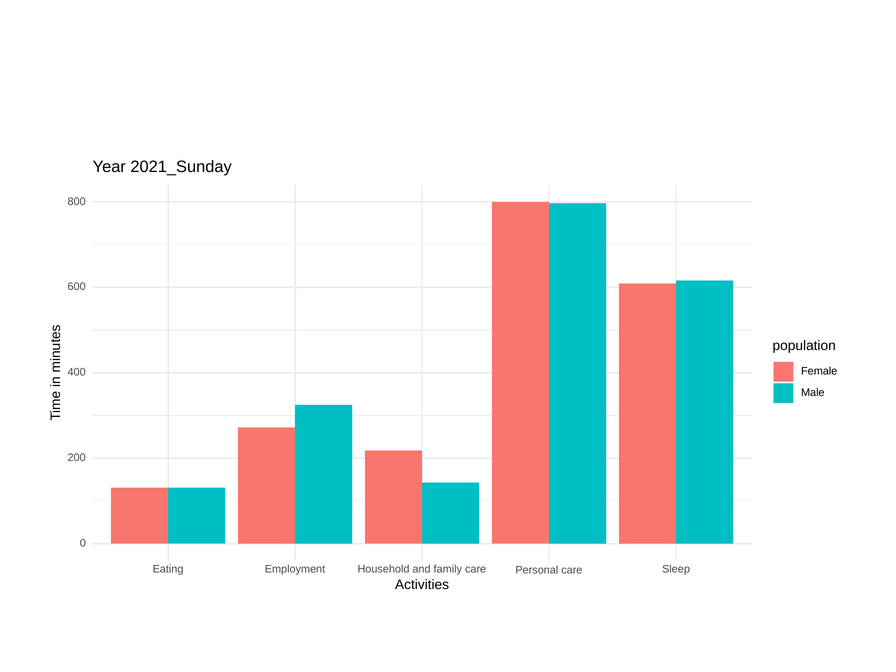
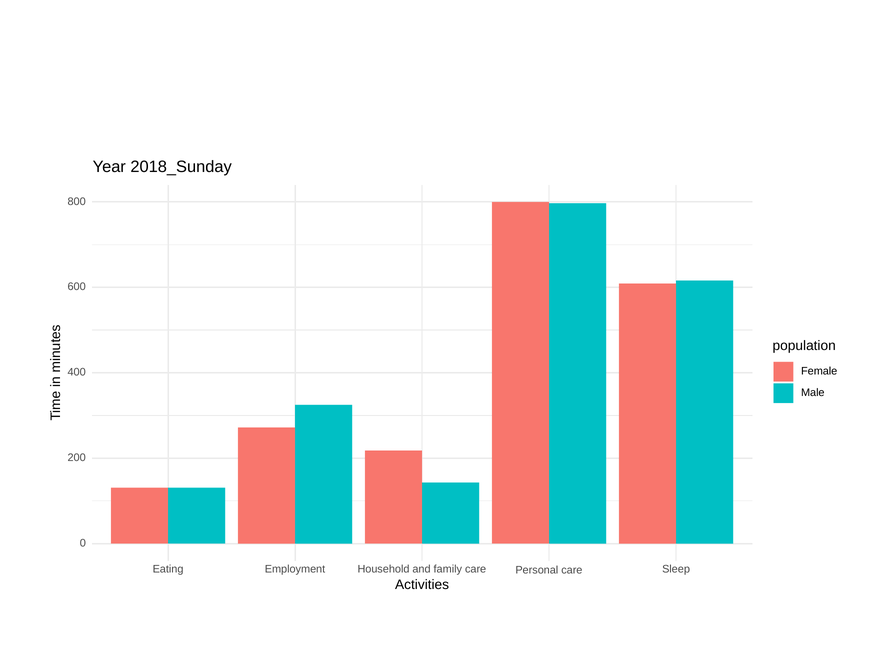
2021_Sunday: 2021_Sunday -> 2018_Sunday
